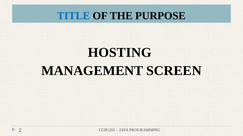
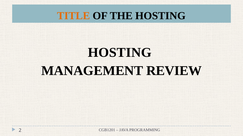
TITLE colour: blue -> orange
THE PURPOSE: PURPOSE -> HOSTING
SCREEN: SCREEN -> REVIEW
